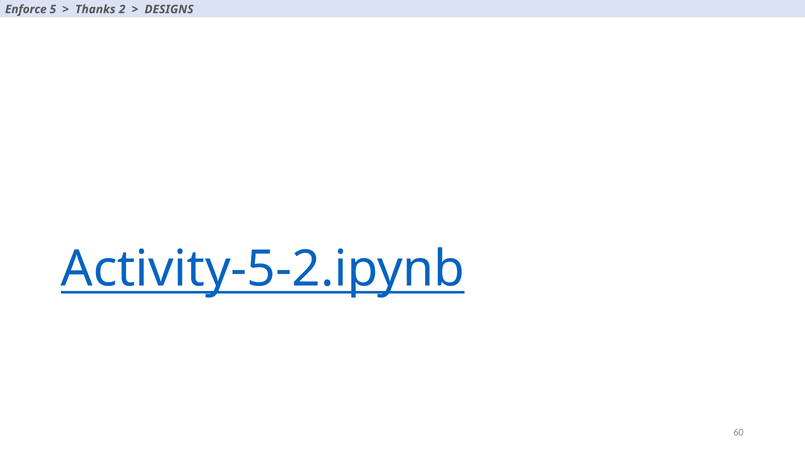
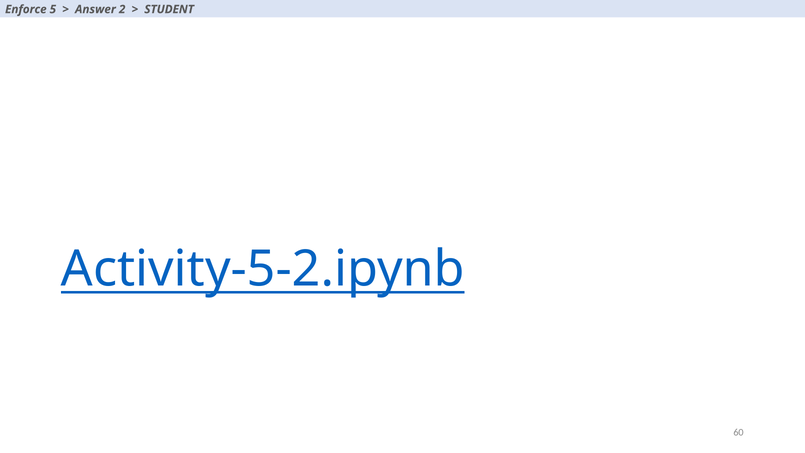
Thanks: Thanks -> Answer
DESIGNS: DESIGNS -> STUDENT
